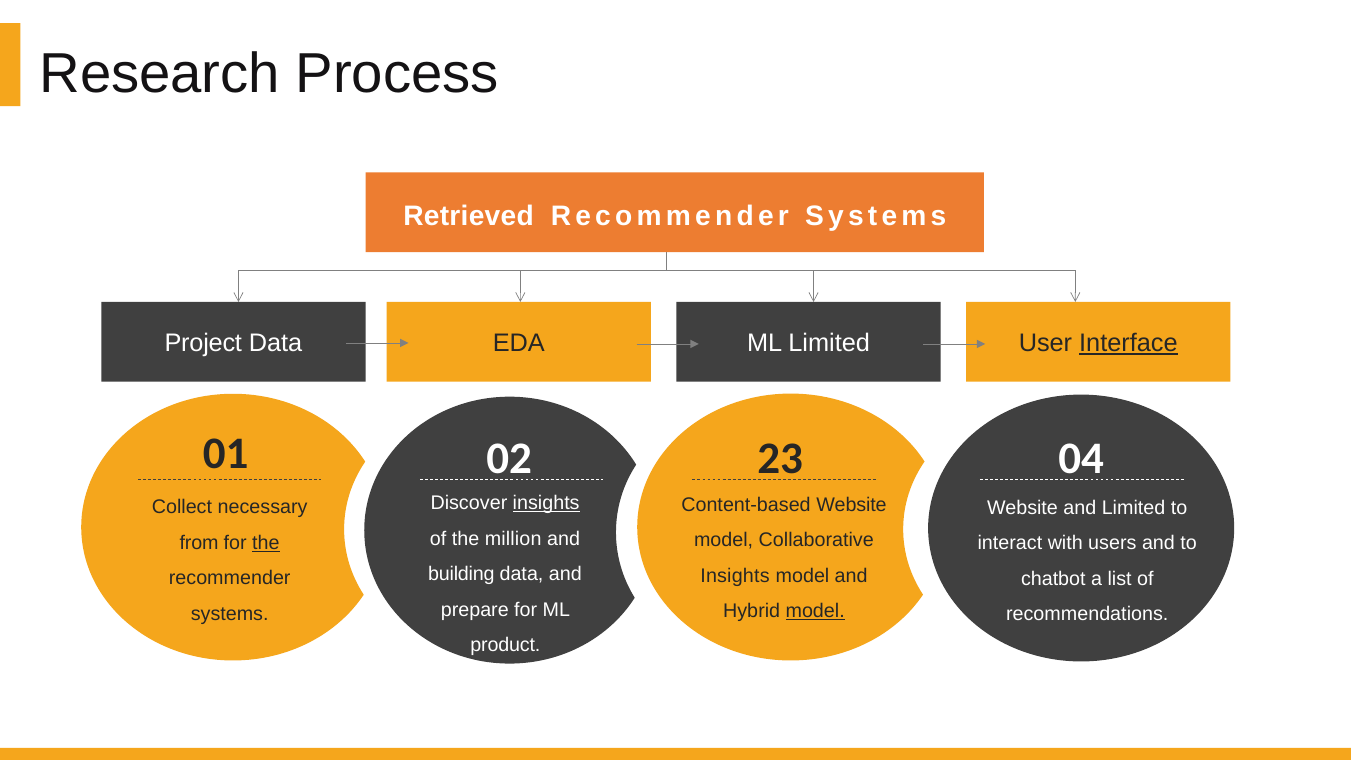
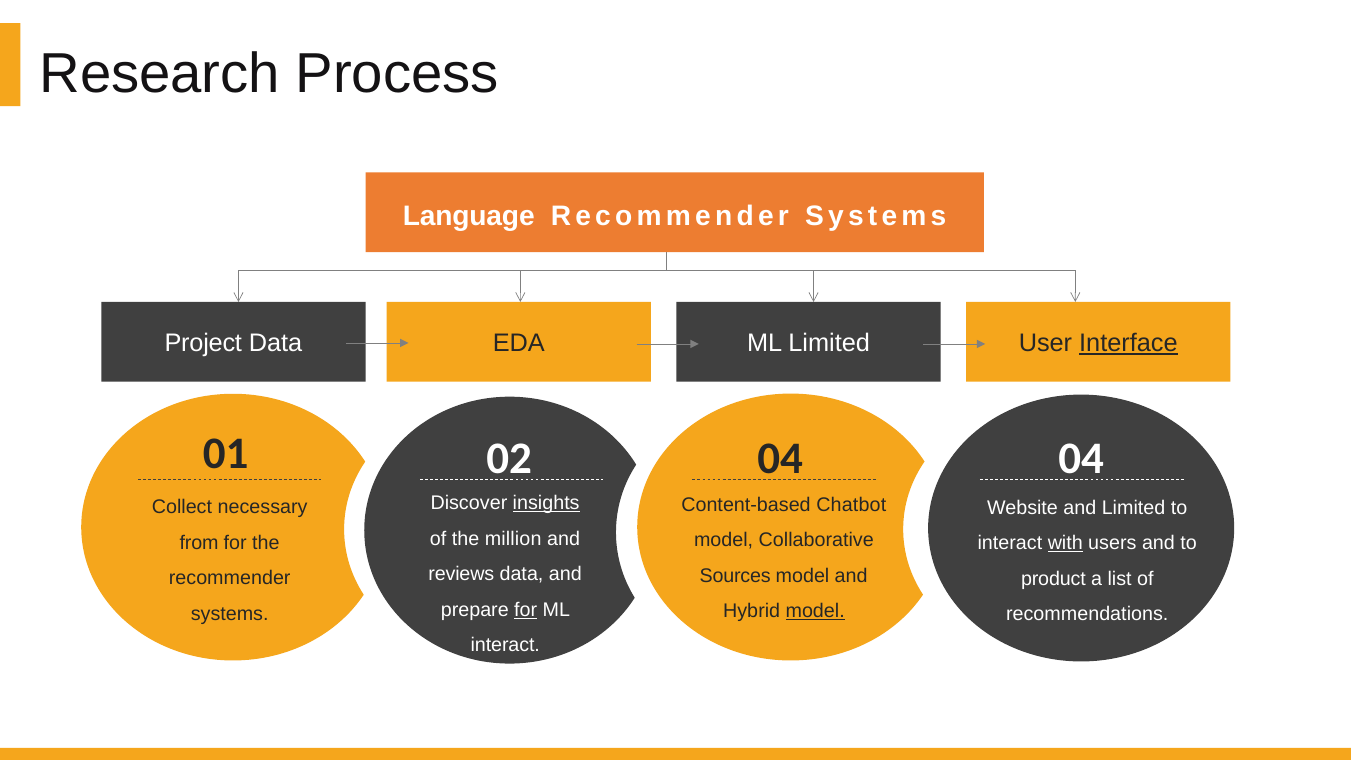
Retrieved: Retrieved -> Language
02 23: 23 -> 04
Content-based Website: Website -> Chatbot
the at (266, 543) underline: present -> none
with underline: none -> present
building: building -> reviews
Insights at (735, 576): Insights -> Sources
chatbot: chatbot -> product
for at (526, 610) underline: none -> present
product at (505, 645): product -> interact
